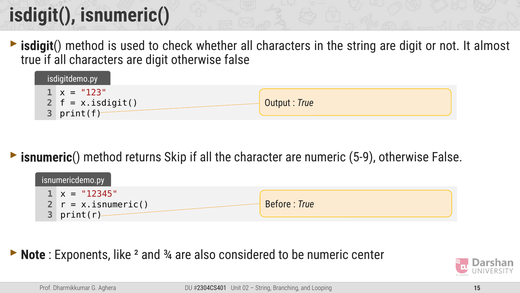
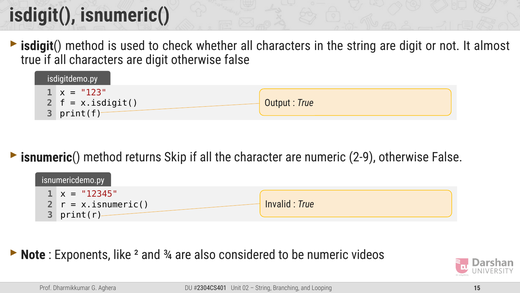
5-9: 5-9 -> 2-9
Before: Before -> Invalid
center: center -> videos
